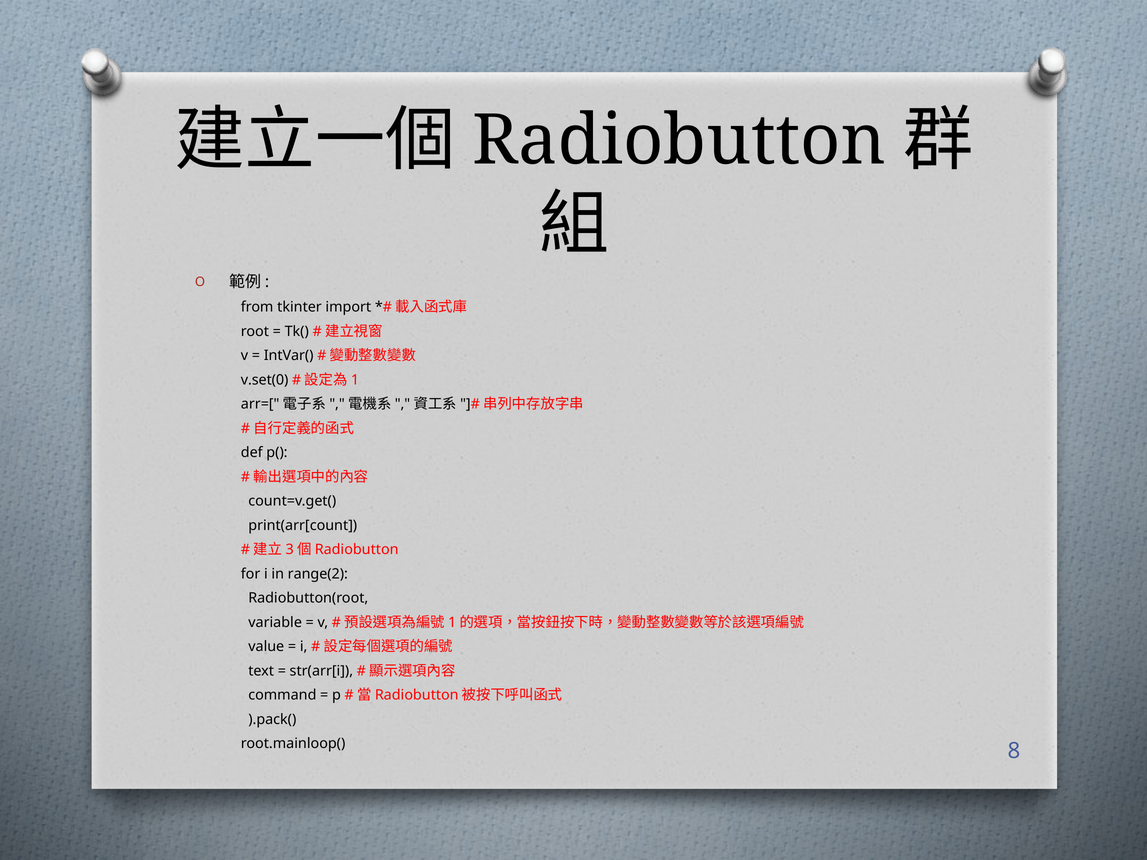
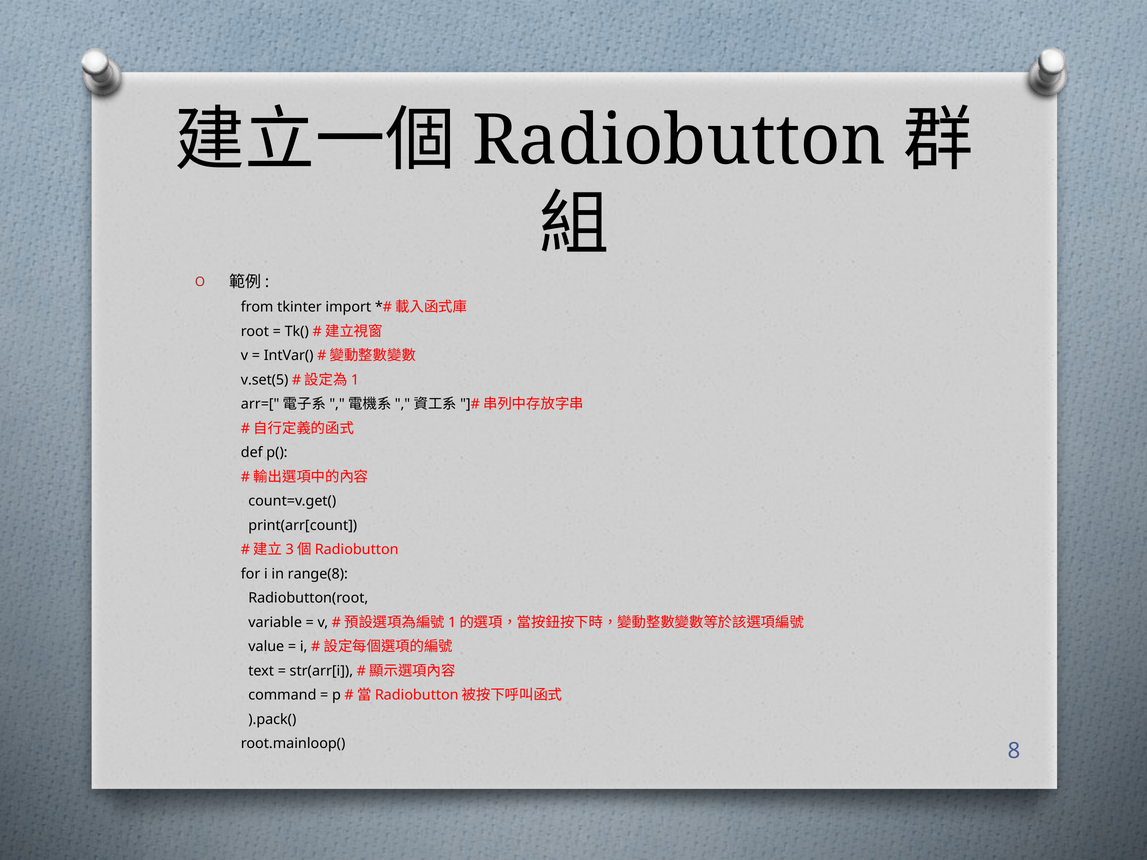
v.set(0: v.set(0 -> v.set(5
range(2: range(2 -> range(8
